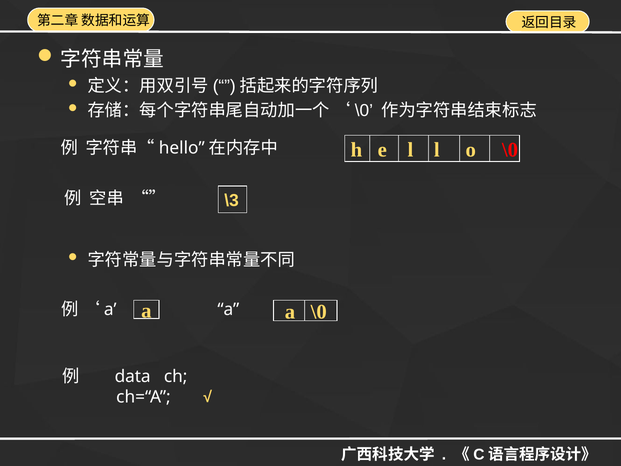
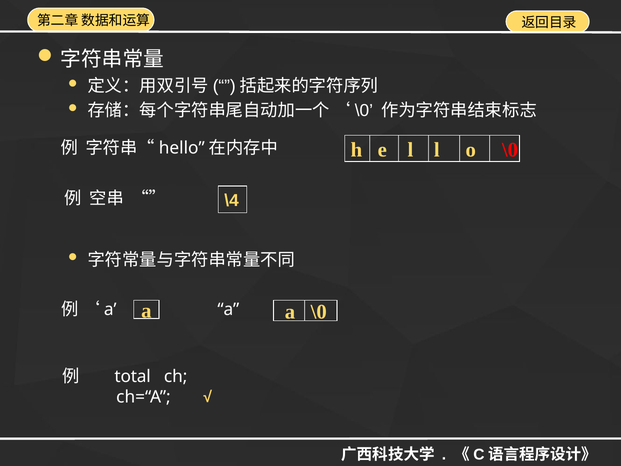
\3: \3 -> \4
data: data -> total
